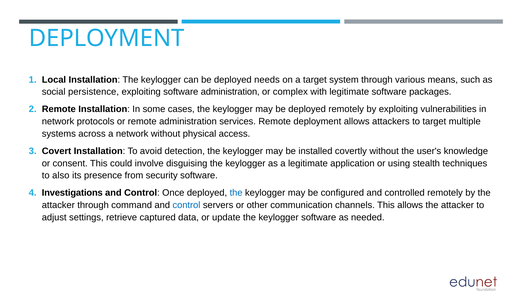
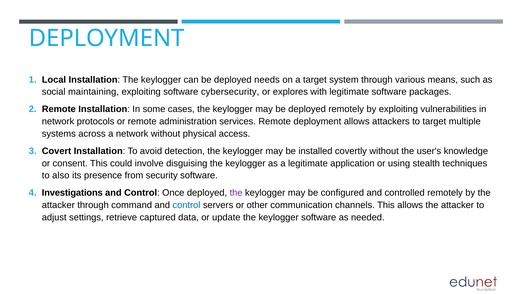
persistence: persistence -> maintaining
software administration: administration -> cybersecurity
complex: complex -> explores
the at (236, 193) colour: blue -> purple
